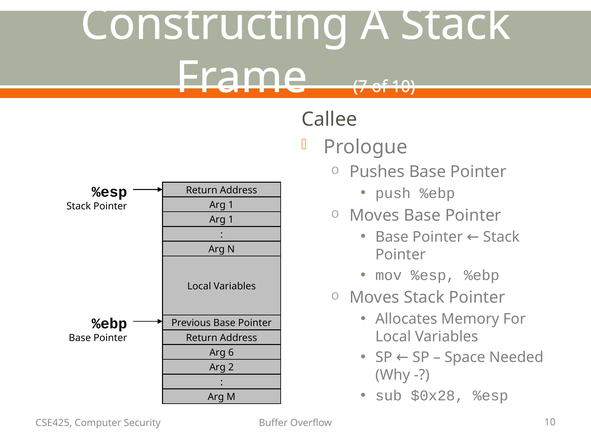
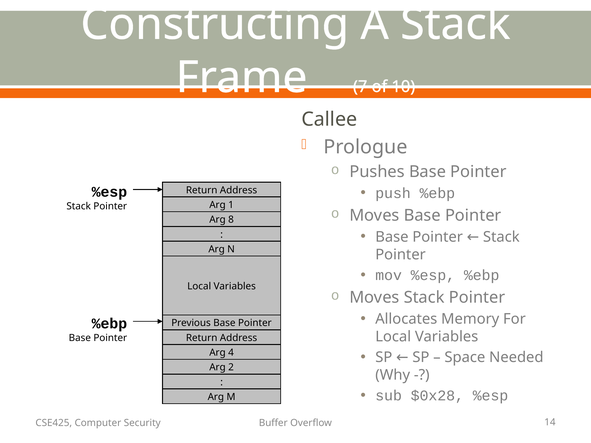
1 at (231, 220): 1 -> 8
6: 6 -> 4
Overflow 10: 10 -> 14
